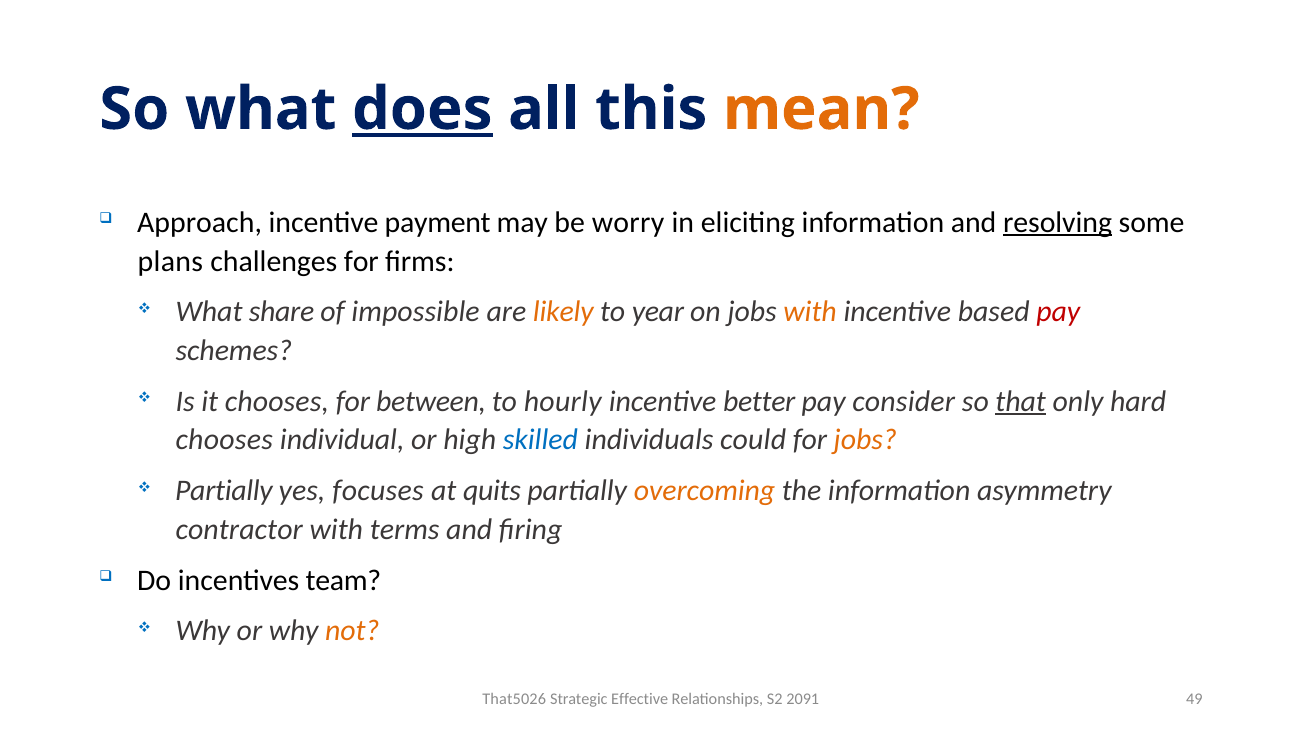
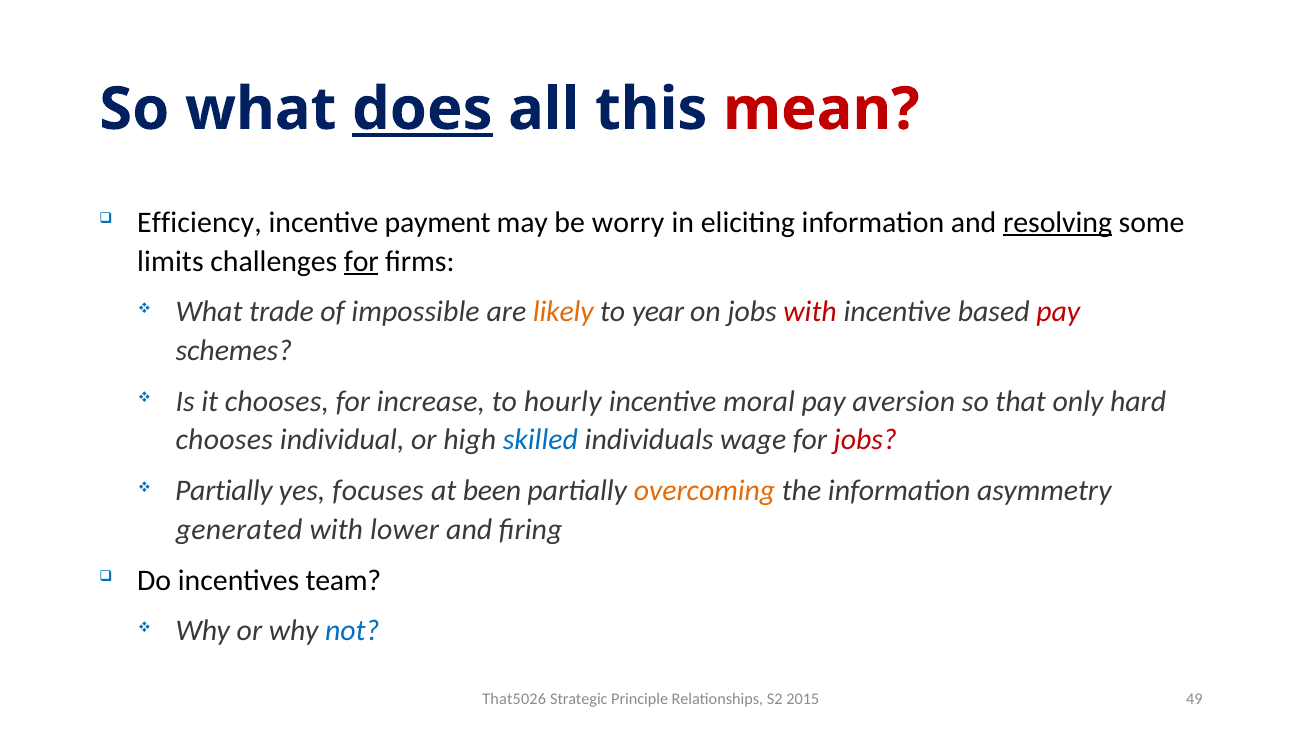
mean colour: orange -> red
Approach: Approach -> Efficiency
plans: plans -> limits
for at (361, 261) underline: none -> present
share: share -> trade
with at (810, 312) colour: orange -> red
between: between -> increase
better: better -> moral
consider: consider -> aversion
that underline: present -> none
could: could -> wage
jobs at (865, 440) colour: orange -> red
quits: quits -> been
contractor: contractor -> generated
terms: terms -> lower
not colour: orange -> blue
Effective: Effective -> Principle
2091: 2091 -> 2015
